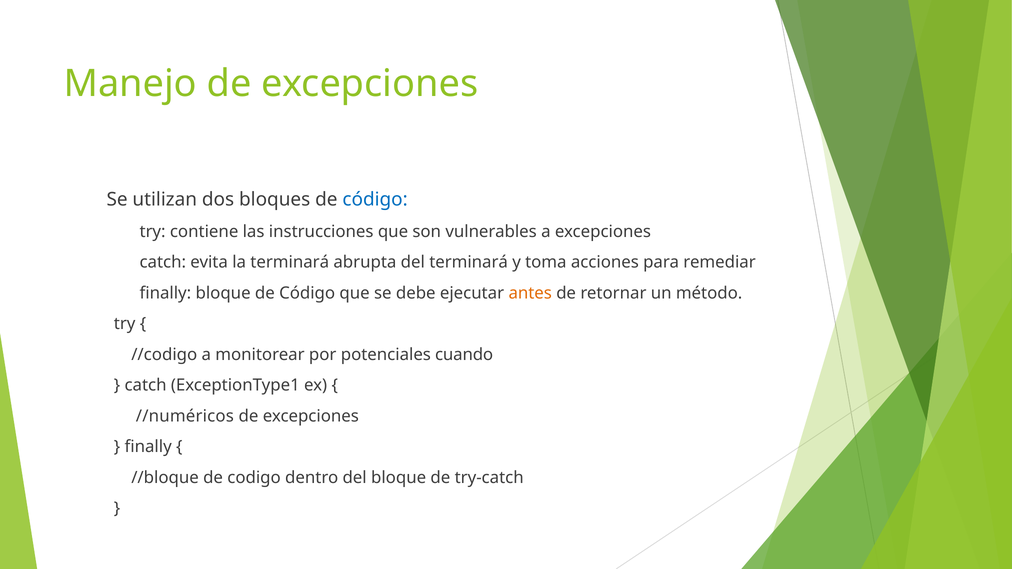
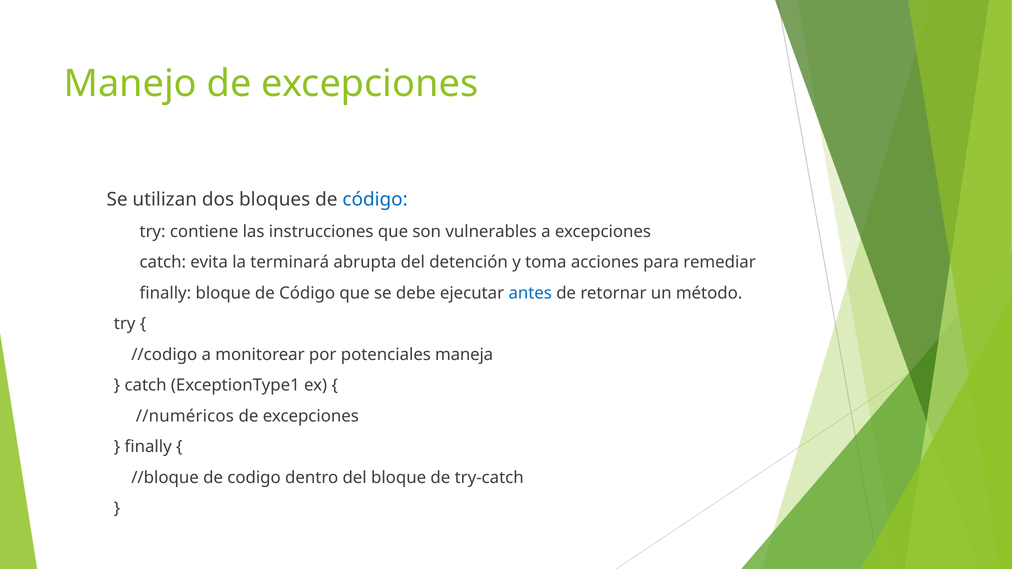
del terminará: terminará -> detención
antes colour: orange -> blue
cuando: cuando -> maneja
